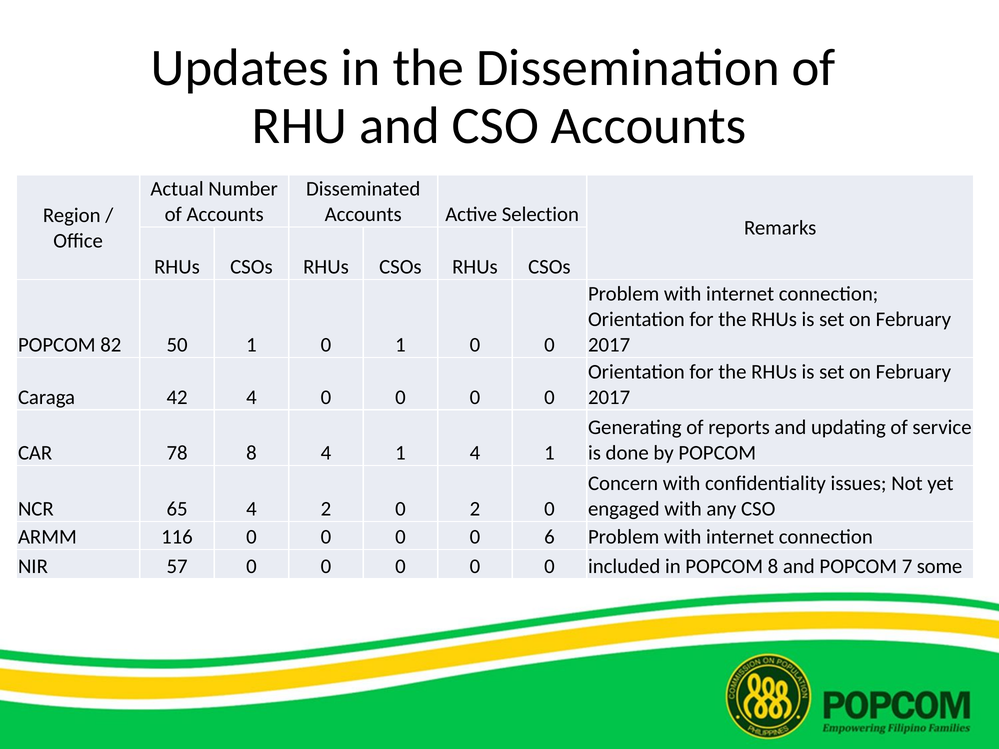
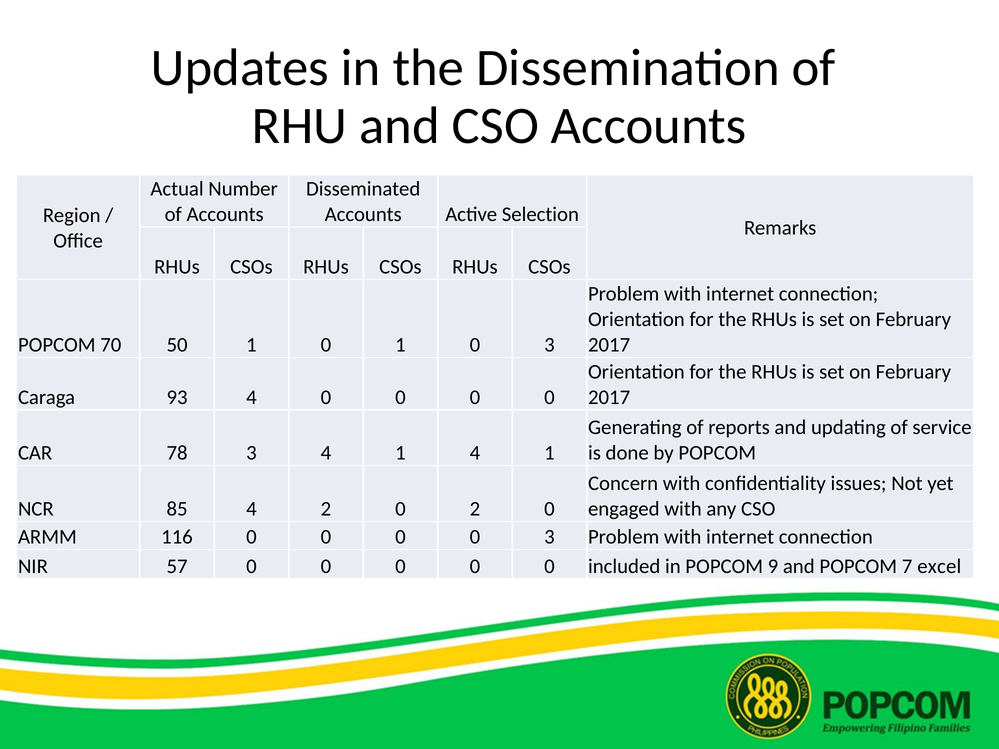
82: 82 -> 70
1 0 0: 0 -> 3
42: 42 -> 93
78 8: 8 -> 3
65: 65 -> 85
0 0 6: 6 -> 3
POPCOM 8: 8 -> 9
some: some -> excel
